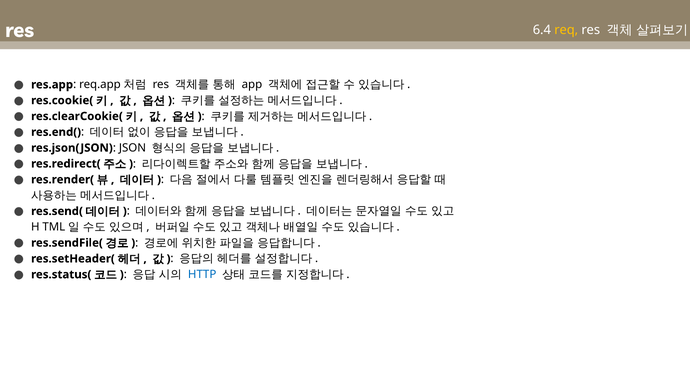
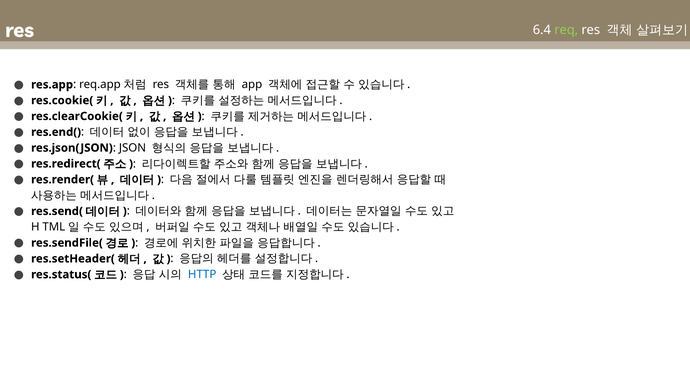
req colour: yellow -> light green
